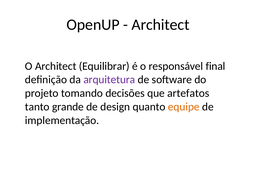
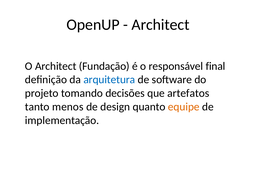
Equilibrar: Equilibrar -> Fundação
arquitetura colour: purple -> blue
grande: grande -> menos
